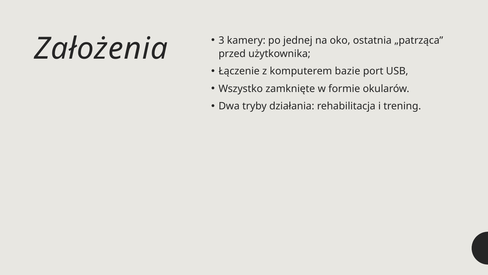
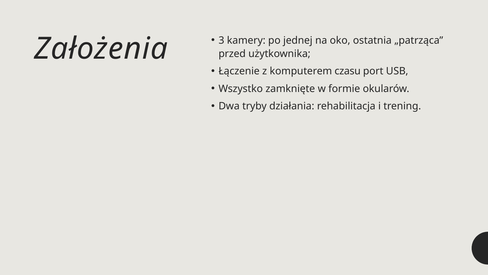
bazie: bazie -> czasu
